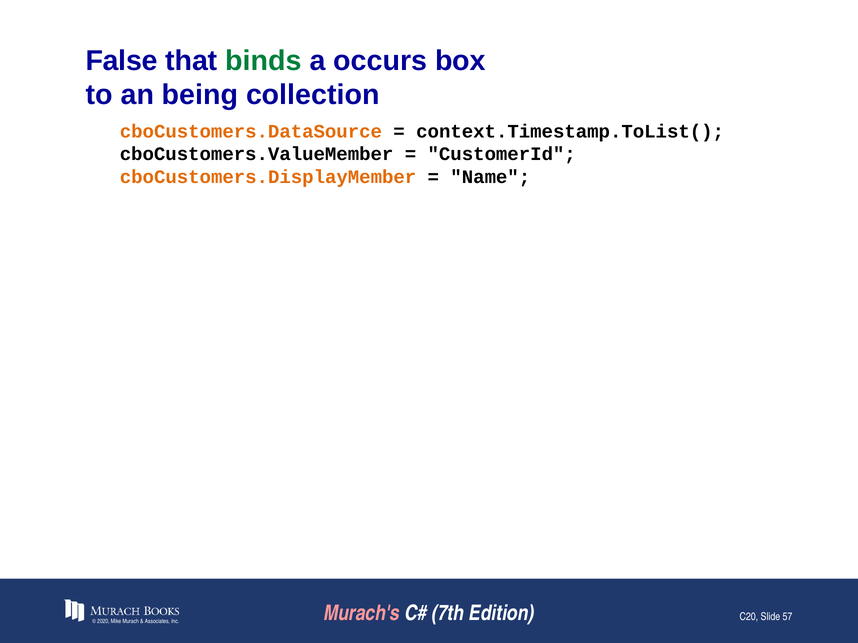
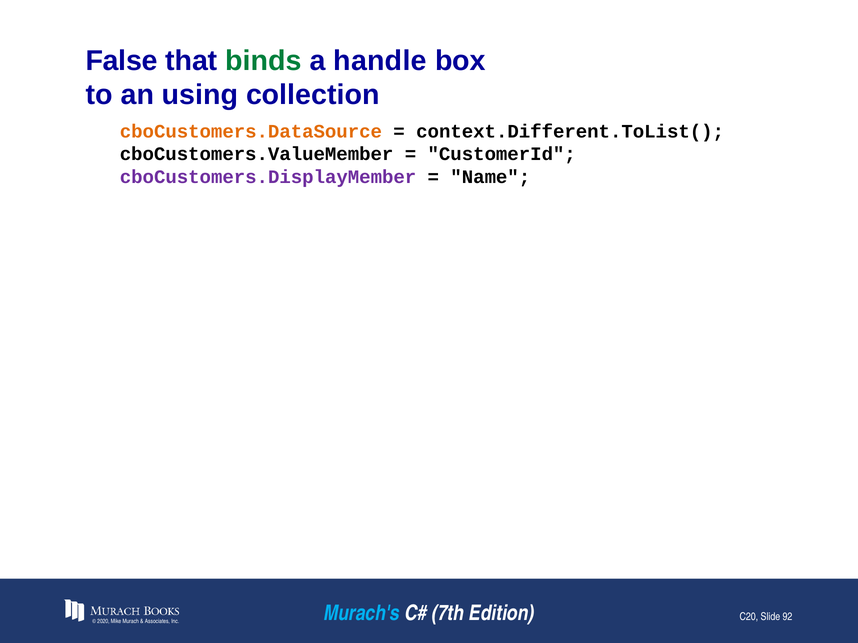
occurs: occurs -> handle
being: being -> using
context.Timestamp.ToList(: context.Timestamp.ToList( -> context.Different.ToList(
cboCustomers.DisplayMember colour: orange -> purple
Murach's colour: pink -> light blue
57: 57 -> 92
